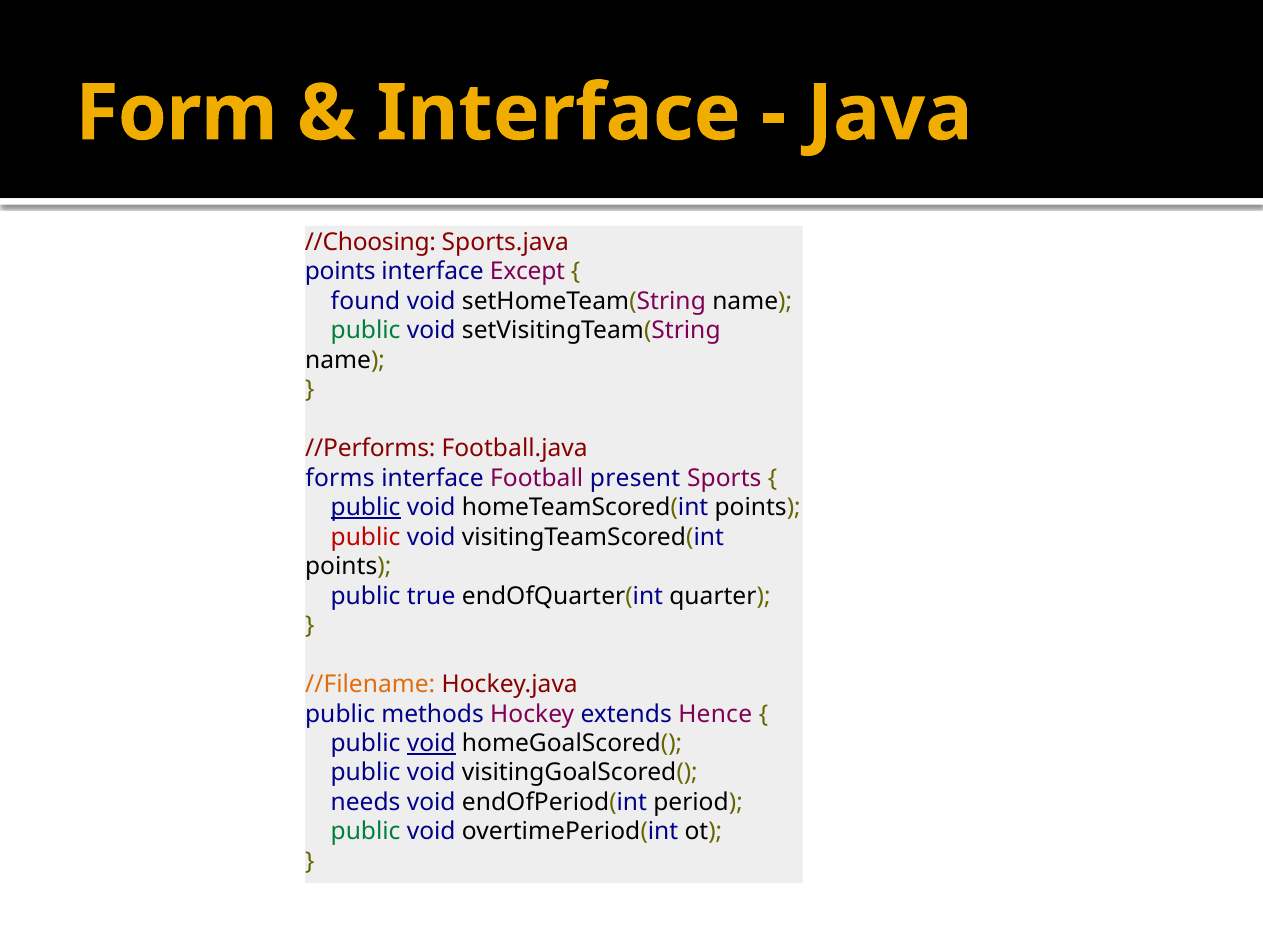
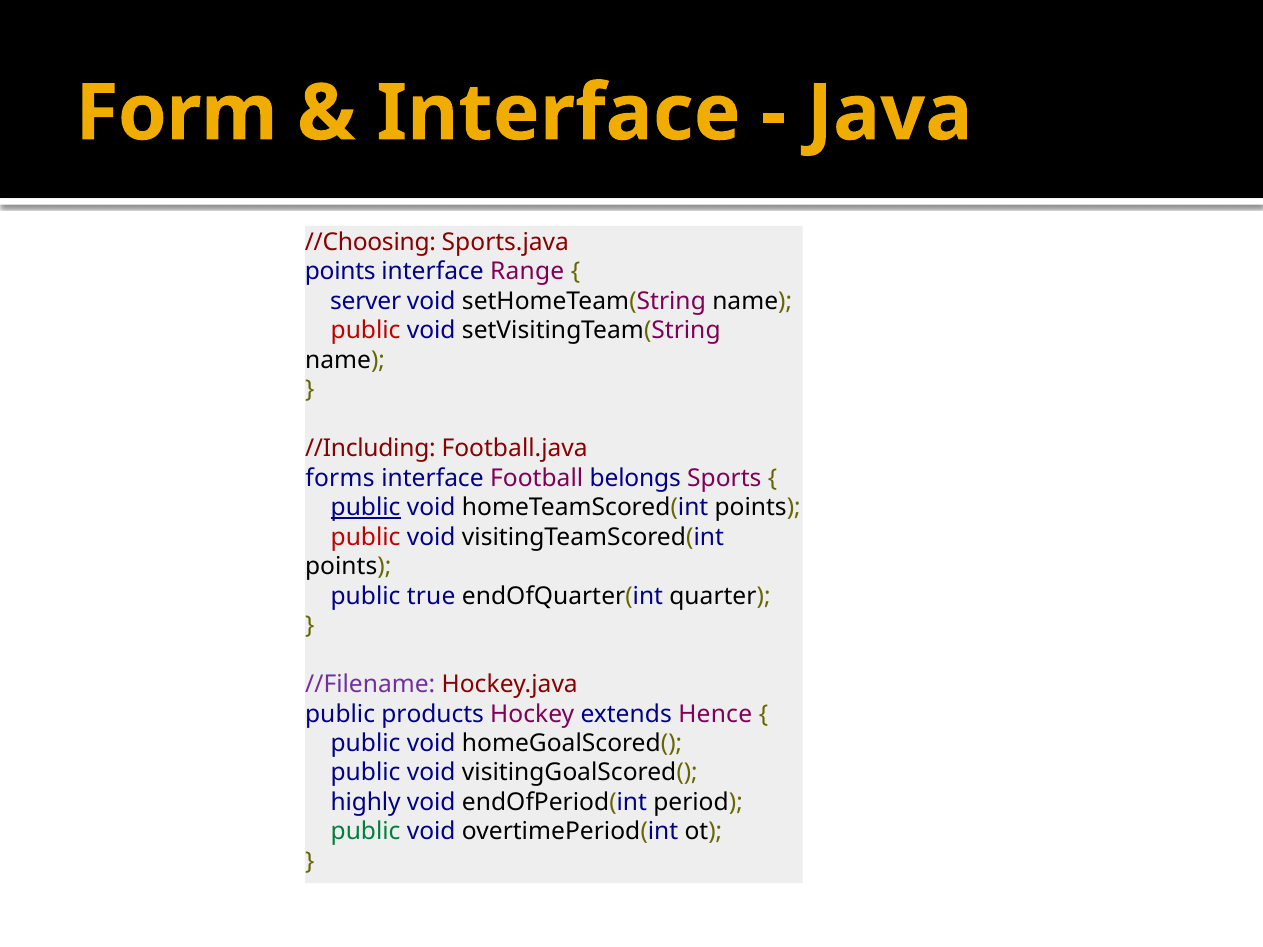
Except: Except -> Range
found: found -> server
public at (366, 331) colour: green -> red
//Performs: //Performs -> //Including
present: present -> belongs
//Filename colour: orange -> purple
methods: methods -> products
void at (431, 744) underline: present -> none
needs: needs -> highly
